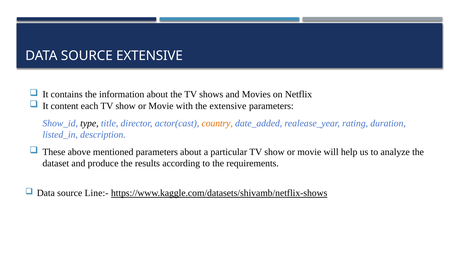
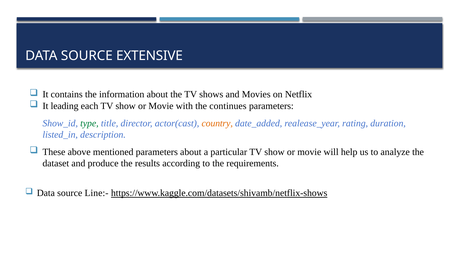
content: content -> leading
the extensive: extensive -> continues
type colour: black -> green
